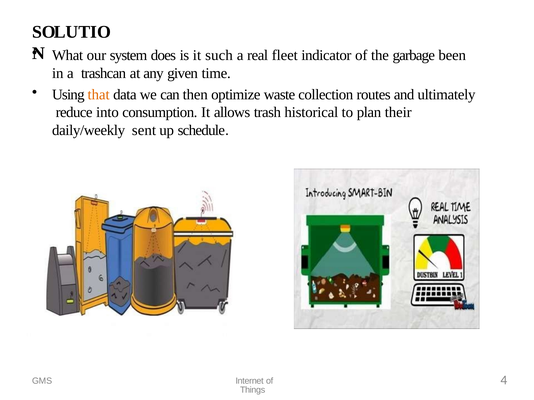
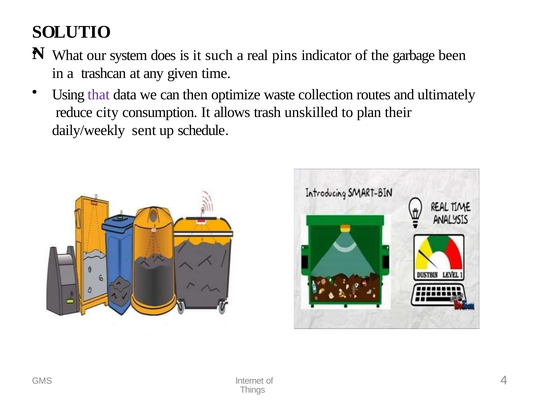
fleet: fleet -> pins
that colour: orange -> purple
into: into -> city
historical: historical -> unskilled
